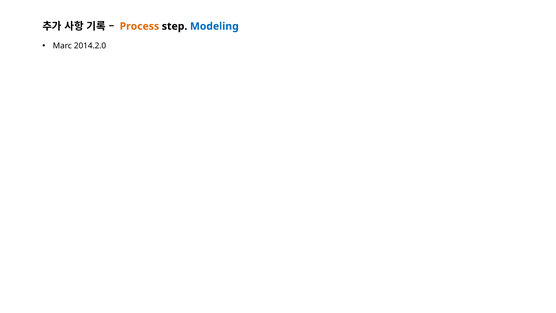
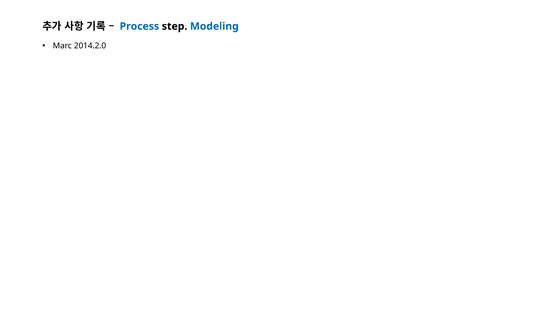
Process colour: orange -> blue
